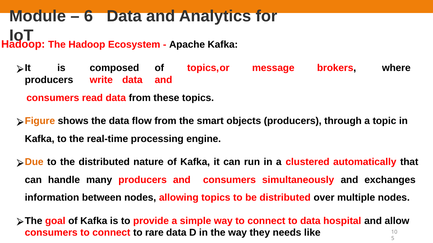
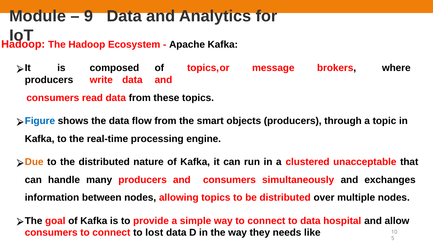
6: 6 -> 9
Figure colour: orange -> blue
automatically: automatically -> unacceptable
rare: rare -> lost
